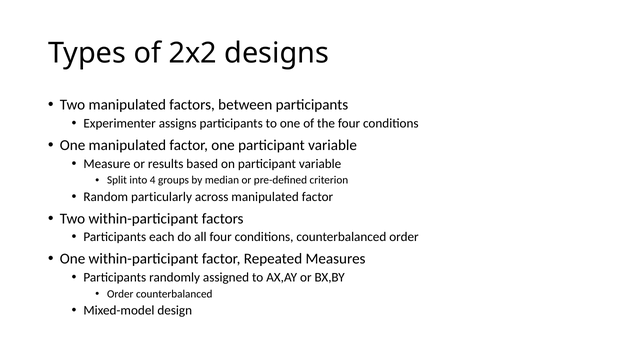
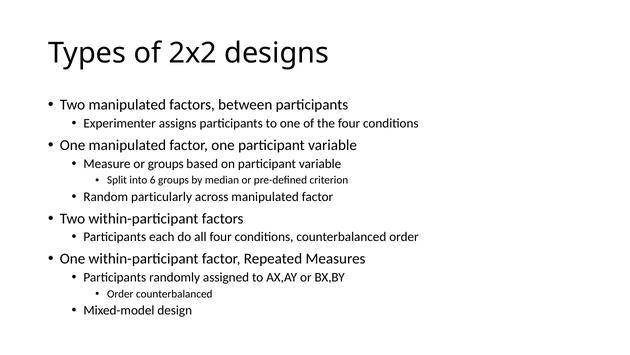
or results: results -> groups
4: 4 -> 6
